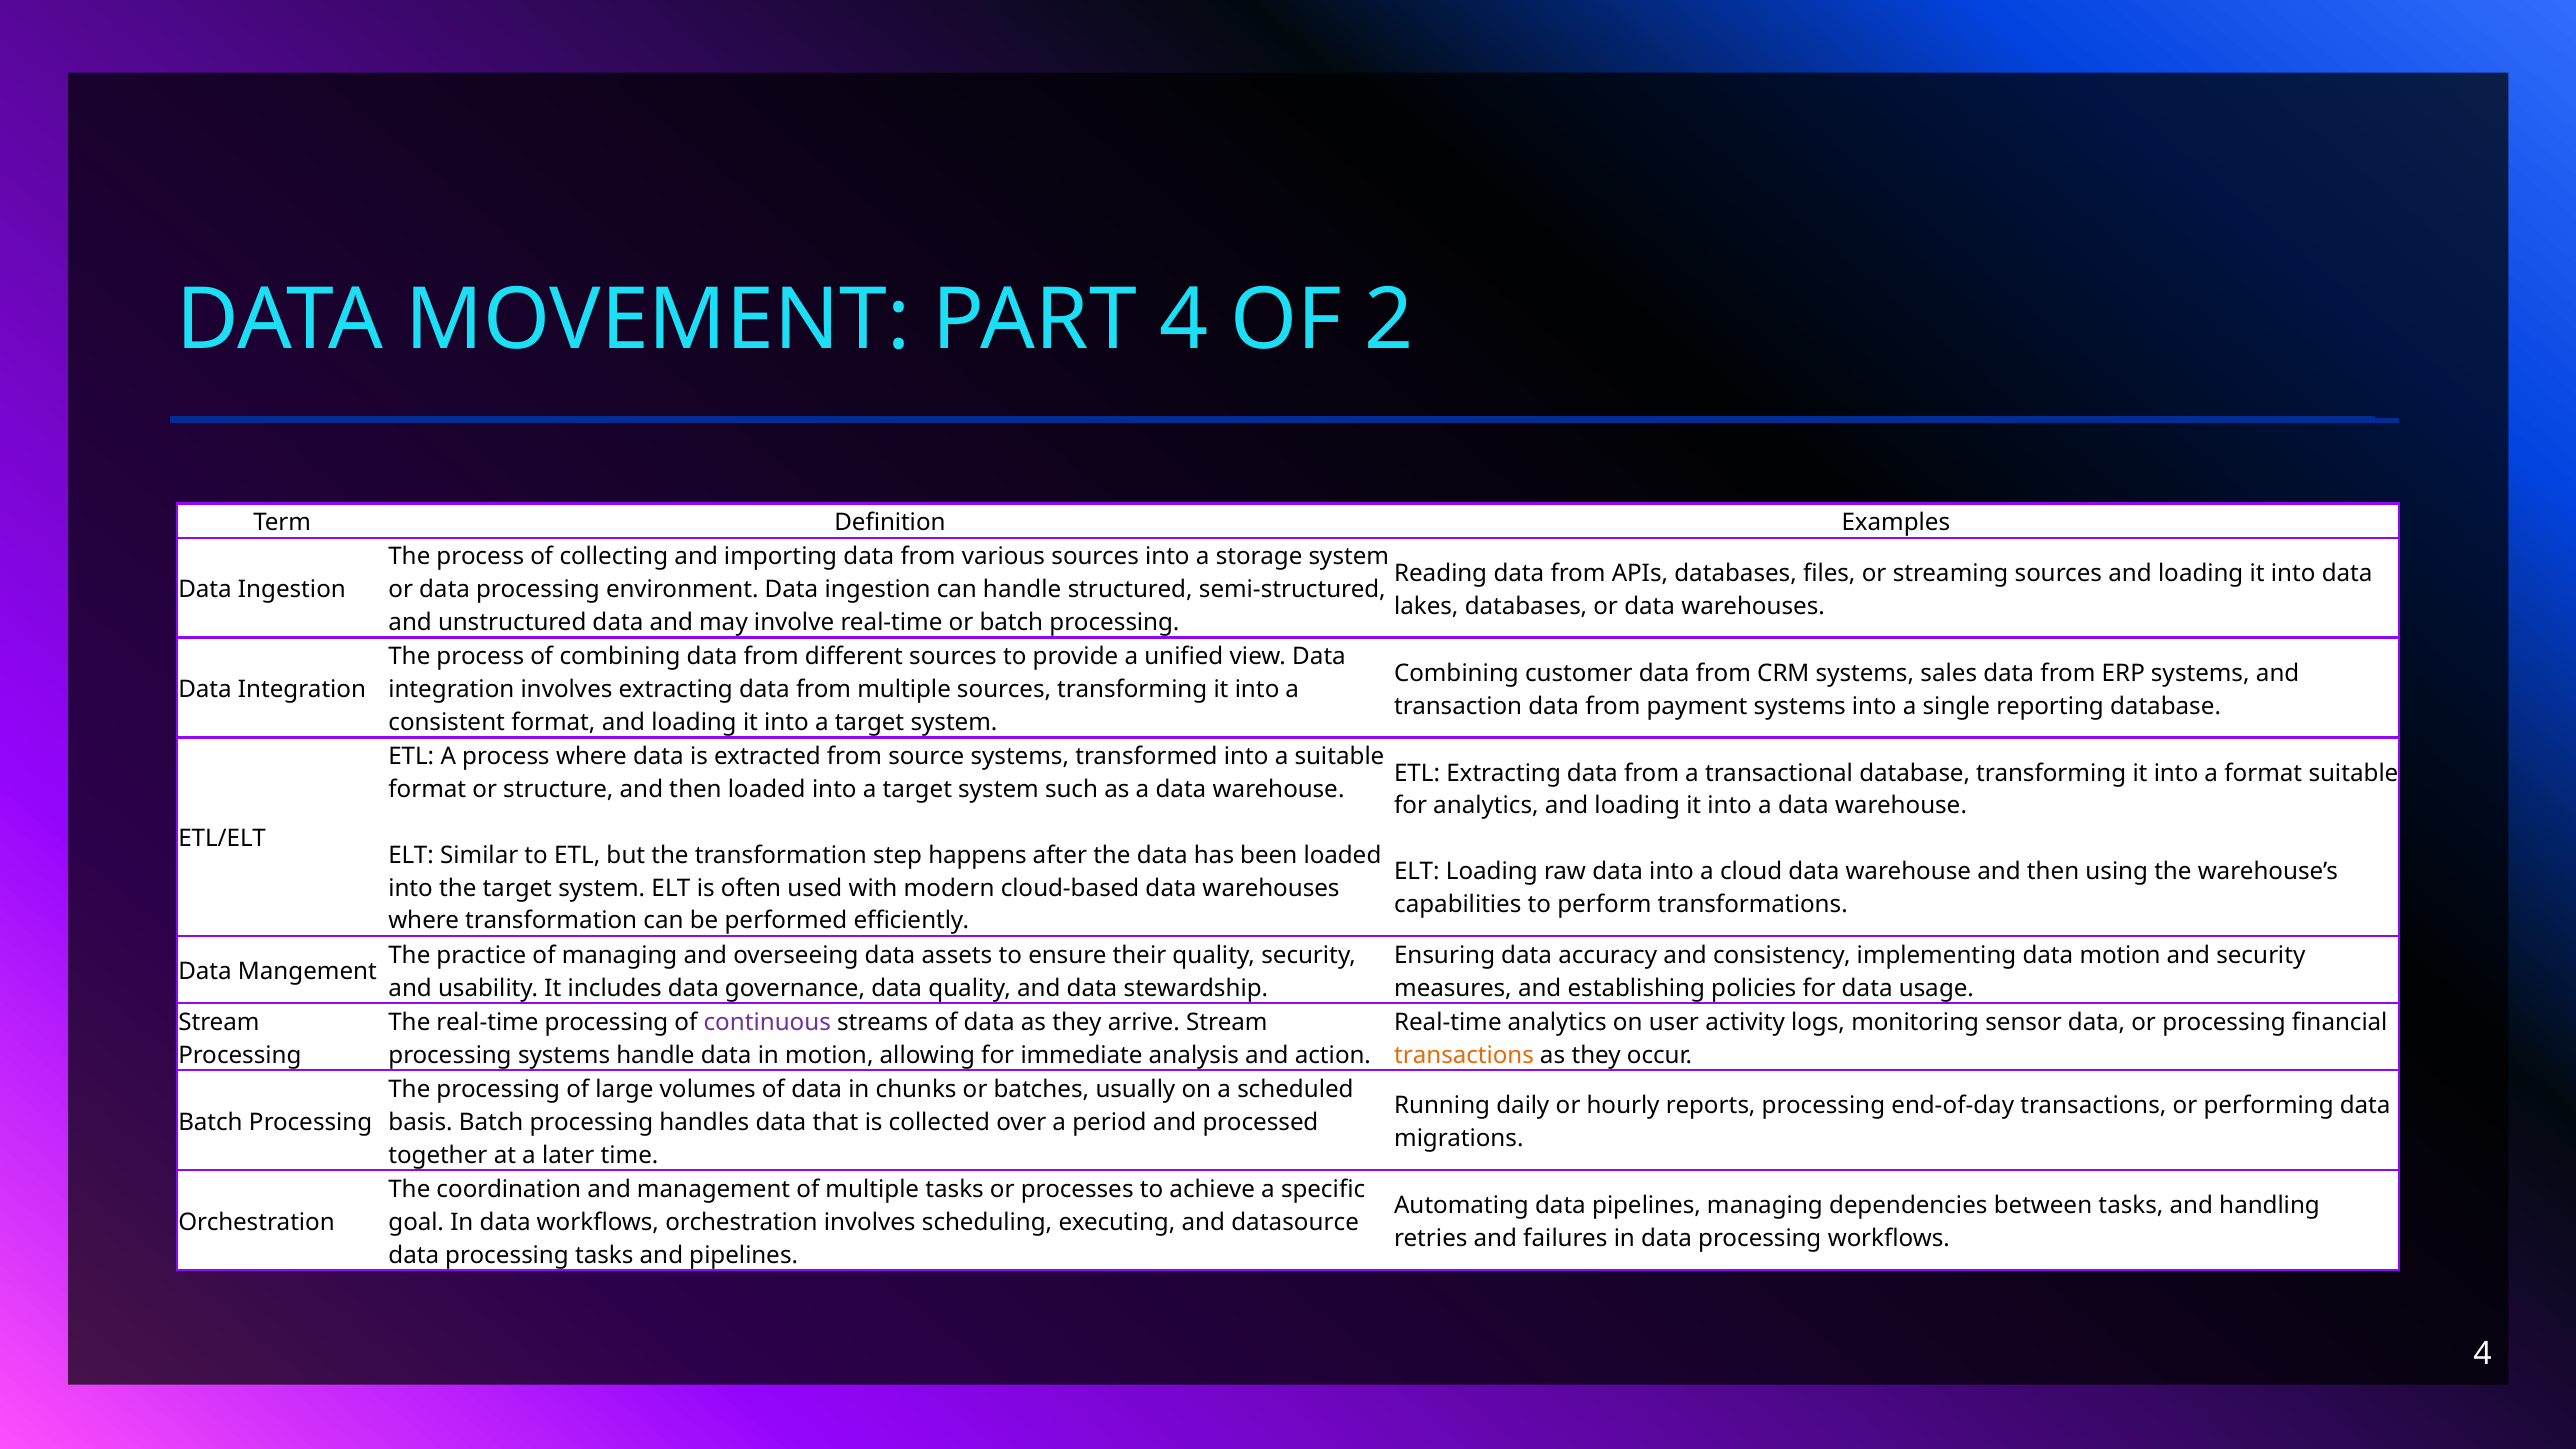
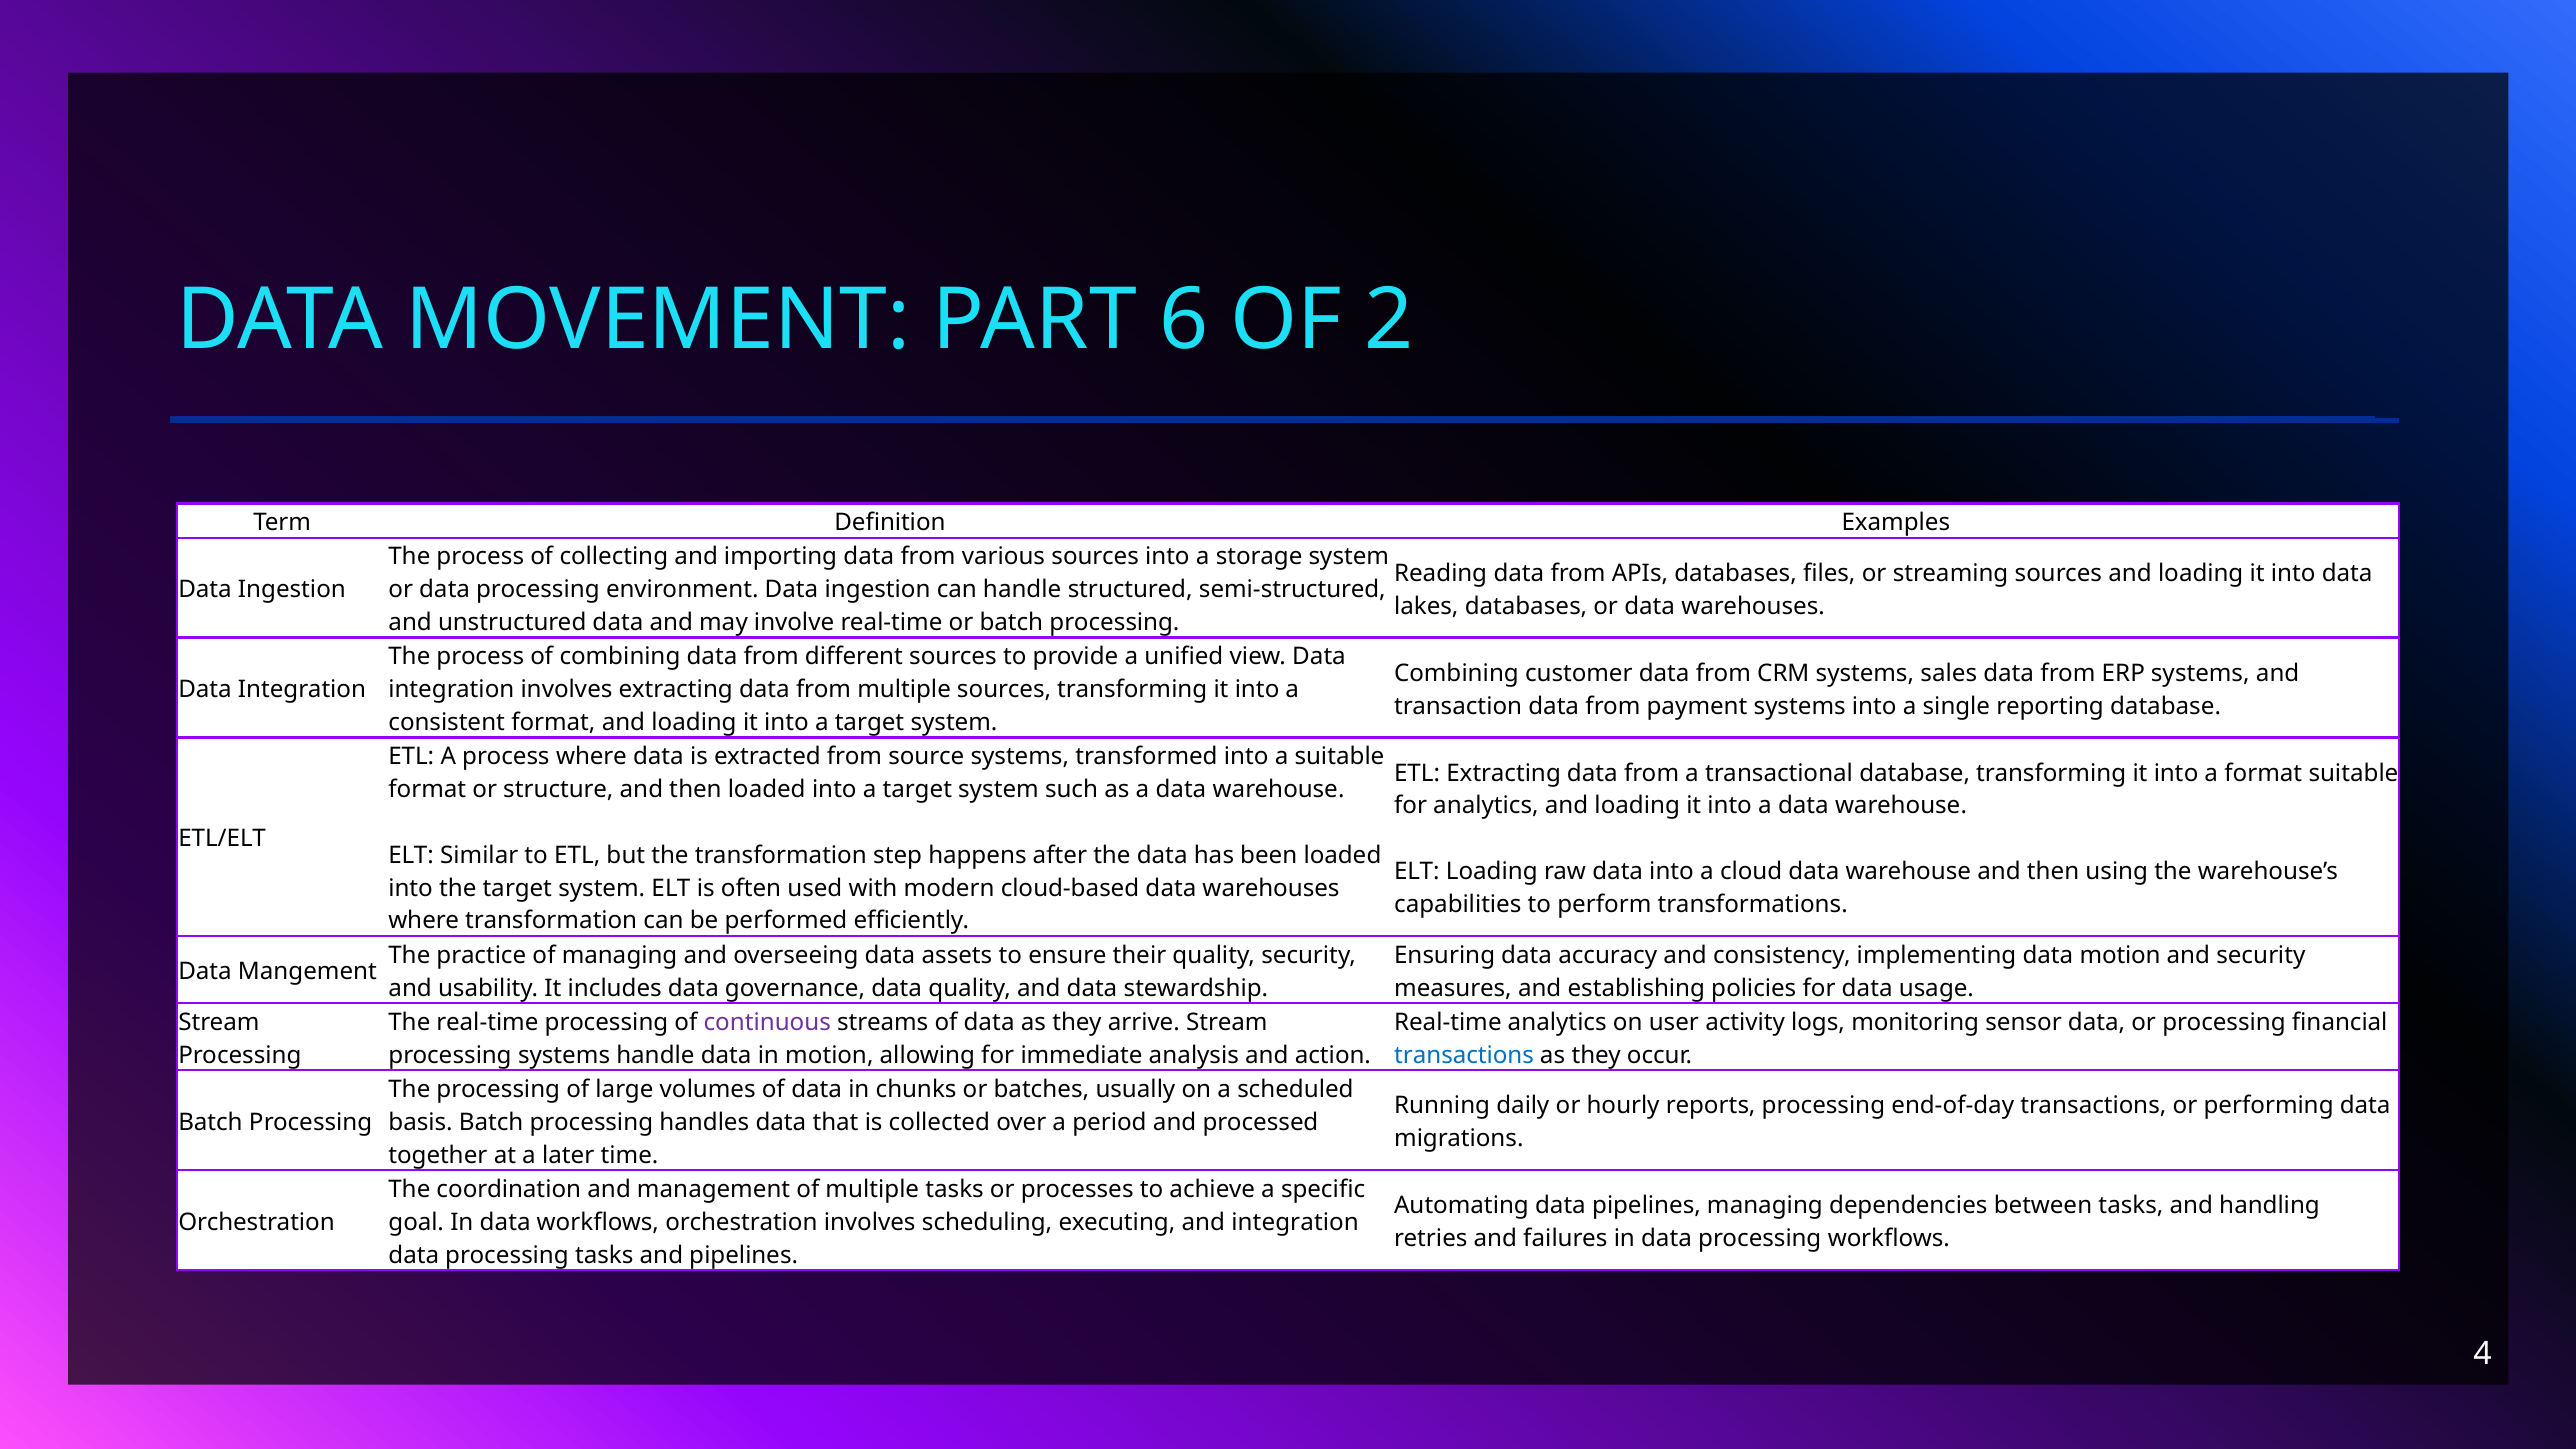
PART 4: 4 -> 6
transactions at (1464, 1055) colour: orange -> blue
and datasource: datasource -> integration
